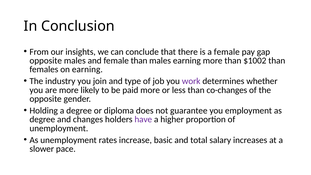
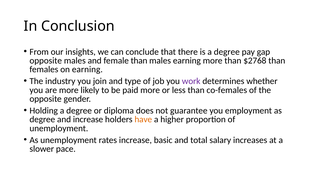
is a female: female -> degree
$1002: $1002 -> $2768
co-changes: co-changes -> co-females
and changes: changes -> increase
have colour: purple -> orange
